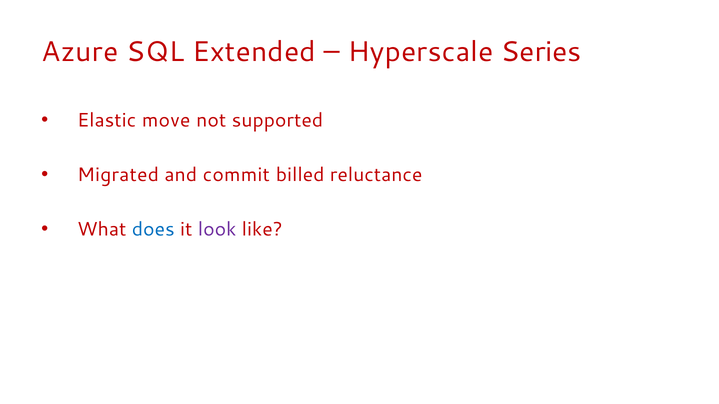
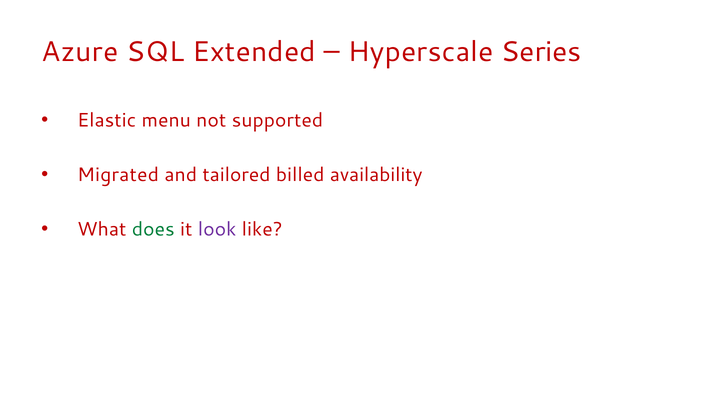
move: move -> menu
commit: commit -> tailored
reluctance: reluctance -> availability
does colour: blue -> green
